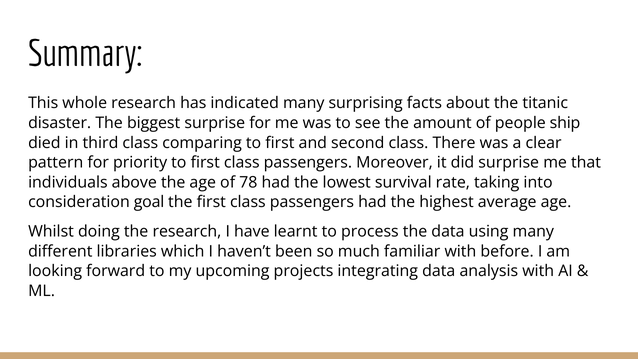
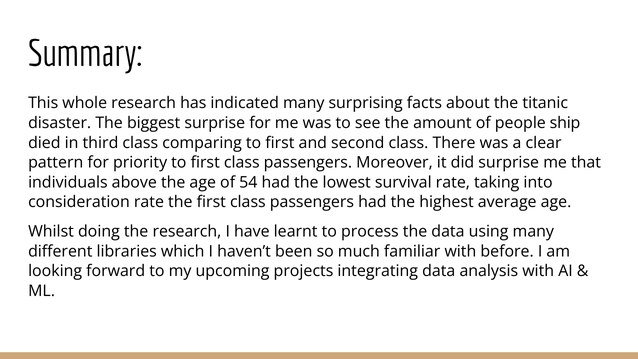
78: 78 -> 54
consideration goal: goal -> rate
